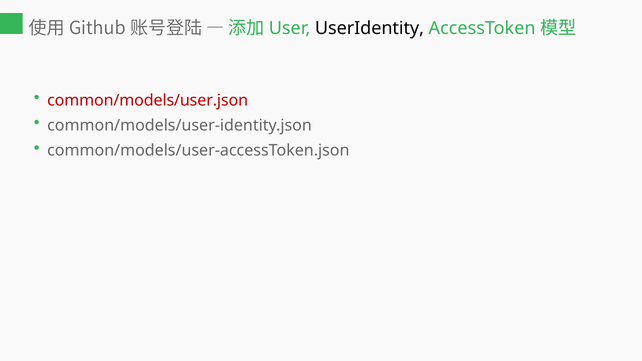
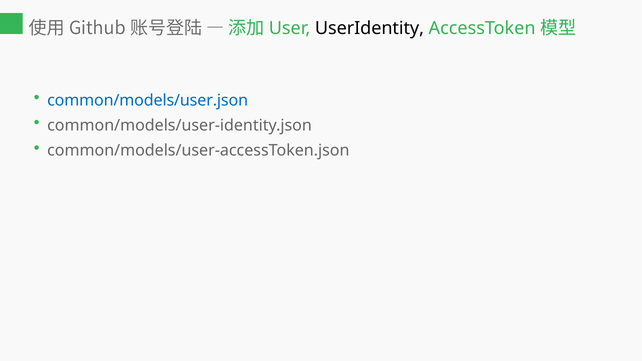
common/models/user.json colour: red -> blue
